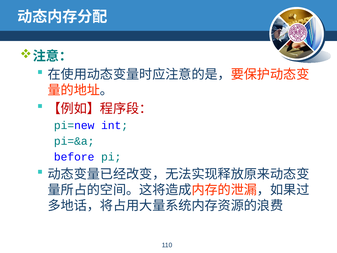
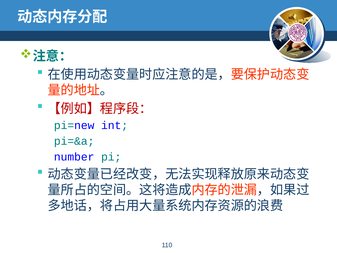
before: before -> number
